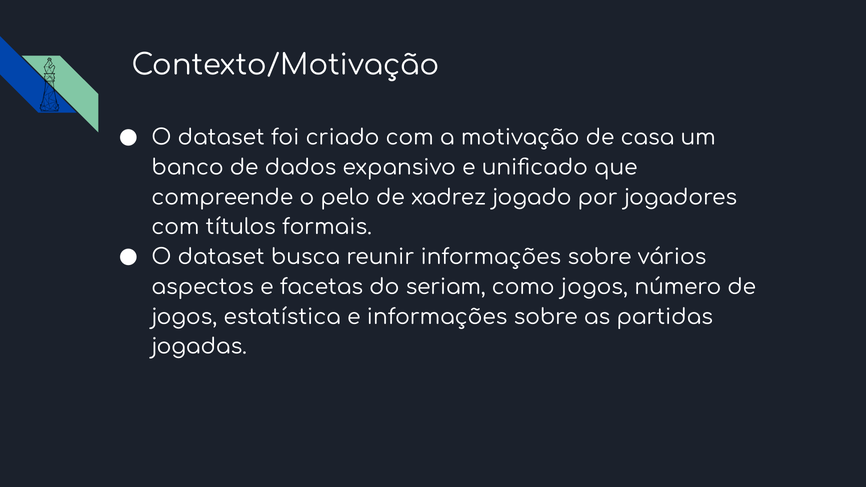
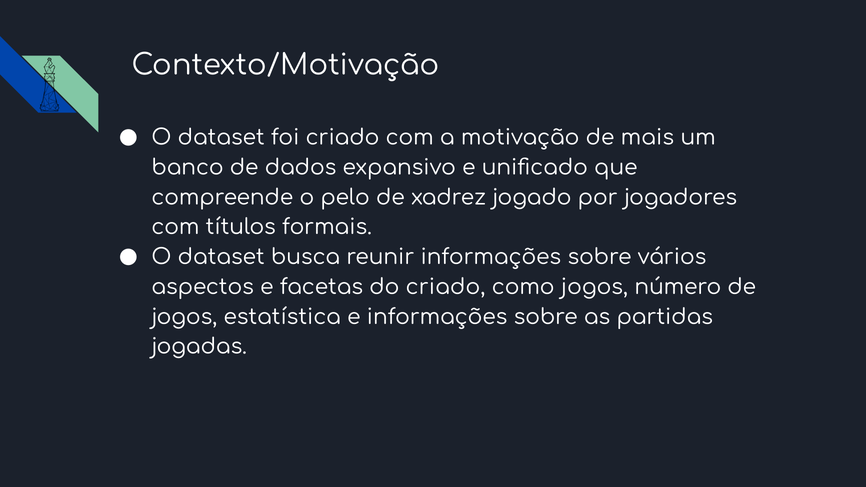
casa: casa -> mais
do seriam: seriam -> criado
